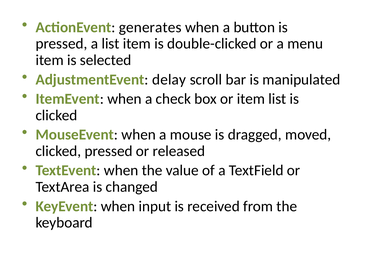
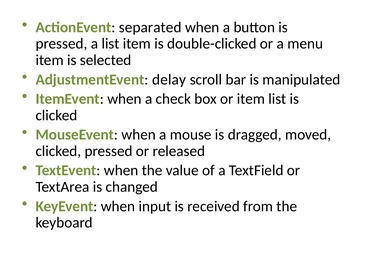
generates: generates -> separated
